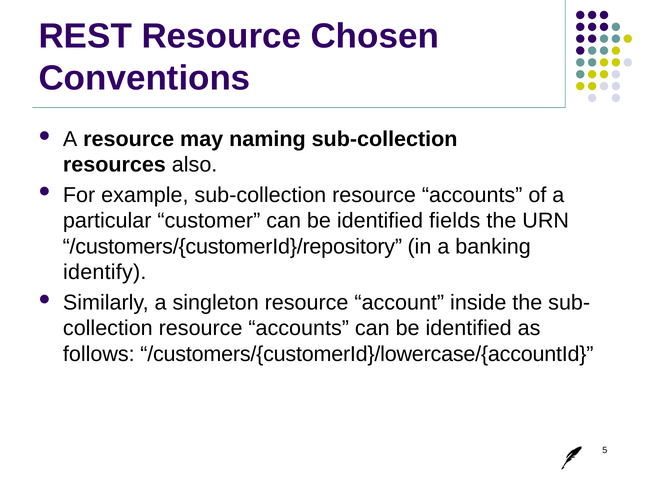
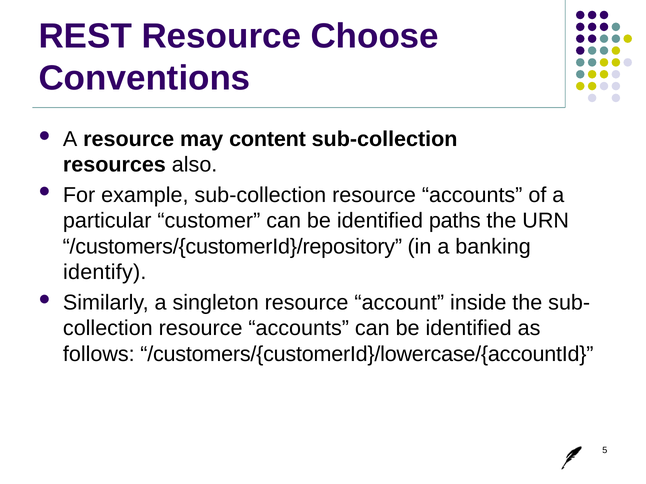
Chosen: Chosen -> Choose
naming: naming -> content
fields: fields -> paths
